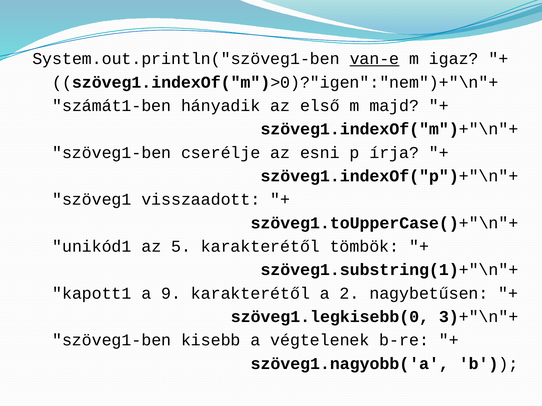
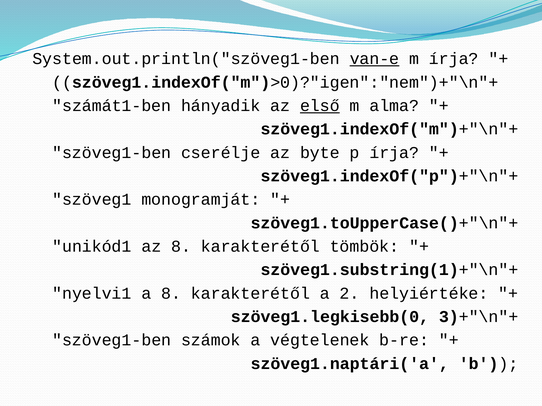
m igaz: igaz -> írja
első underline: none -> present
majd: majd -> alma
esni: esni -> byte
visszaadott: visszaadott -> monogramját
az 5: 5 -> 8
kapott1: kapott1 -> nyelvi1
a 9: 9 -> 8
nagybetűsen: nagybetűsen -> helyiértéke
kisebb: kisebb -> számok
szöveg1.nagyobb('a: szöveg1.nagyobb('a -> szöveg1.naptári('a
